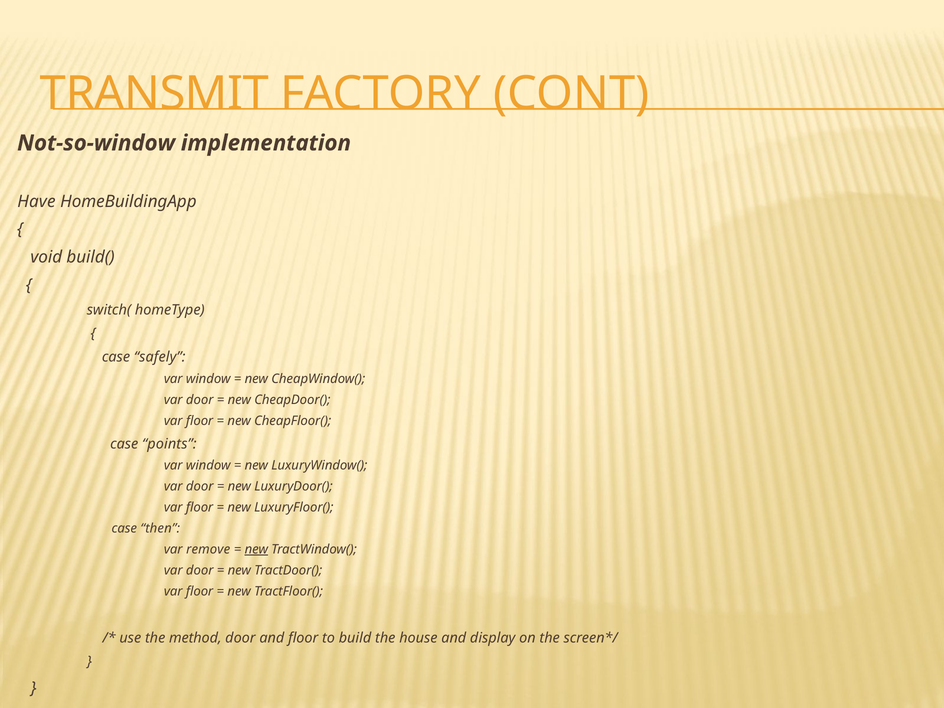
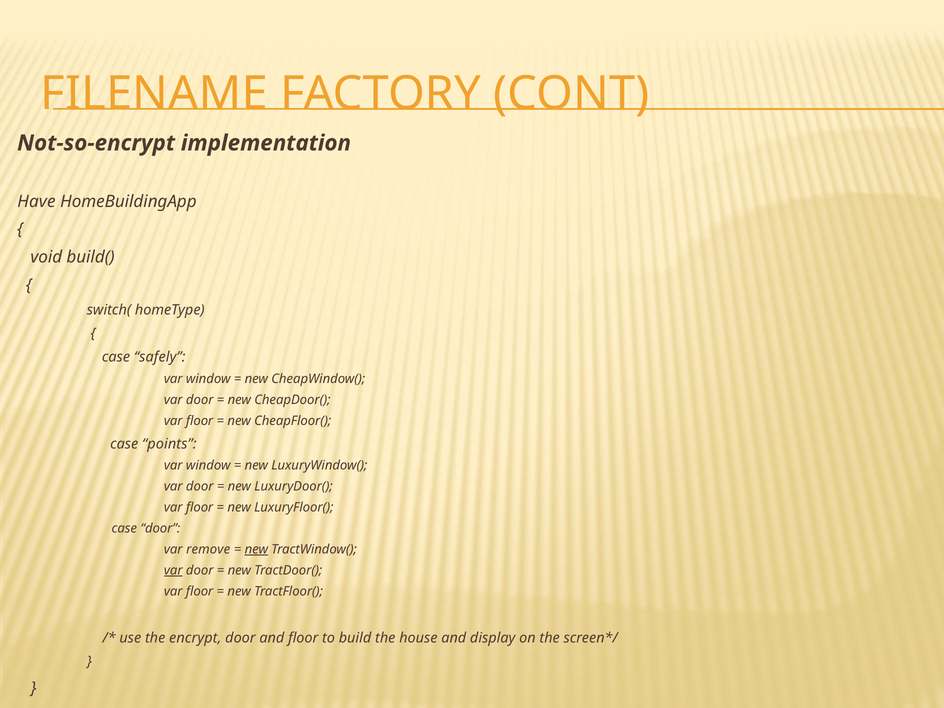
TRANSMIT: TRANSMIT -> FILENAME
Not-so-window: Not-so-window -> Not-so-encrypt
case then: then -> door
var at (173, 570) underline: none -> present
method: method -> encrypt
